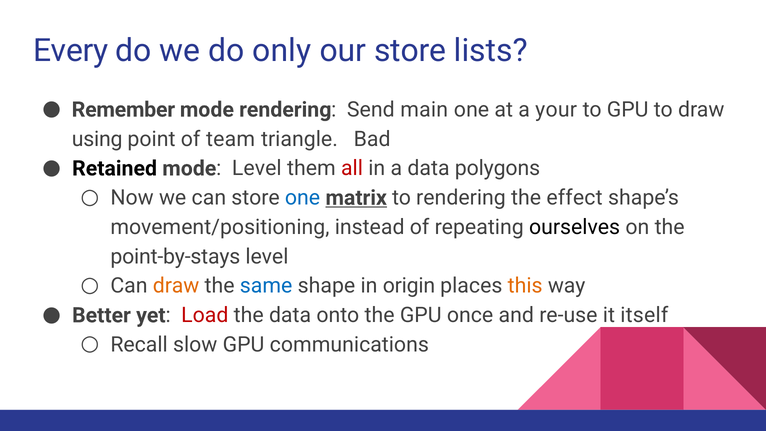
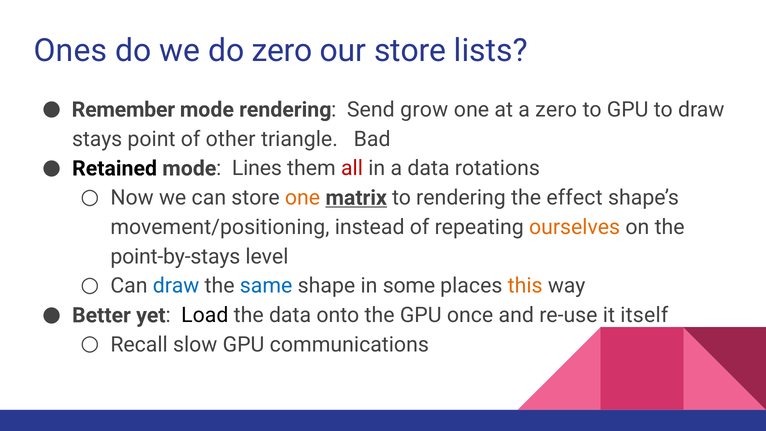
Every: Every -> Ones
do only: only -> zero
main: main -> grow
a your: your -> zero
using: using -> stays
team: team -> other
mode Level: Level -> Lines
polygons: polygons -> rotations
one at (303, 198) colour: blue -> orange
ourselves colour: black -> orange
draw at (176, 286) colour: orange -> blue
origin: origin -> some
Load colour: red -> black
